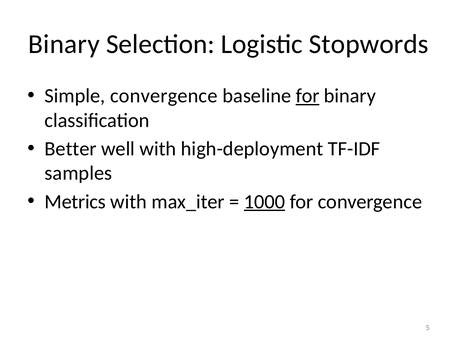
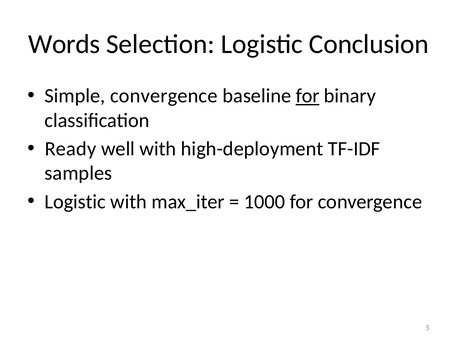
Binary at (64, 44): Binary -> Words
Stopwords: Stopwords -> Conclusion
Better: Better -> Ready
Metrics at (75, 202): Metrics -> Logistic
1000 underline: present -> none
